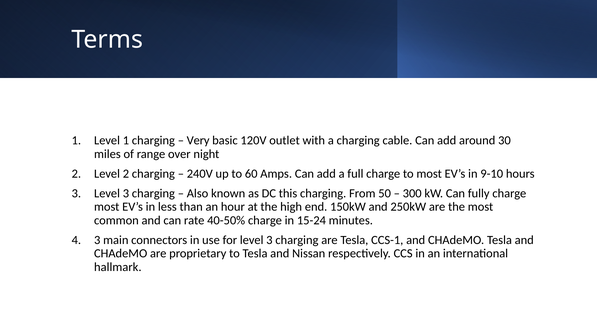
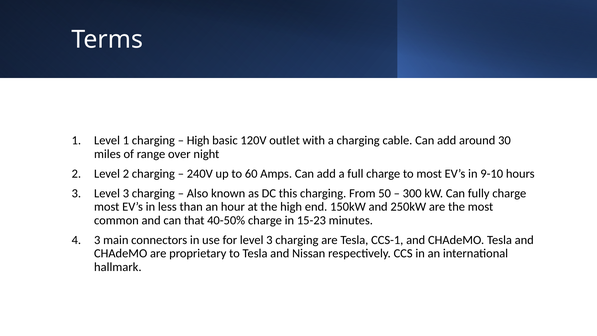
Very at (198, 140): Very -> High
rate: rate -> that
15-24: 15-24 -> 15-23
